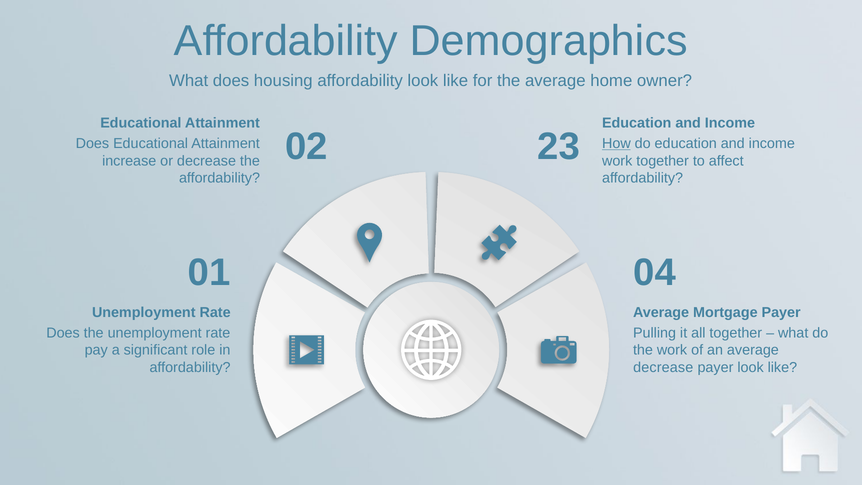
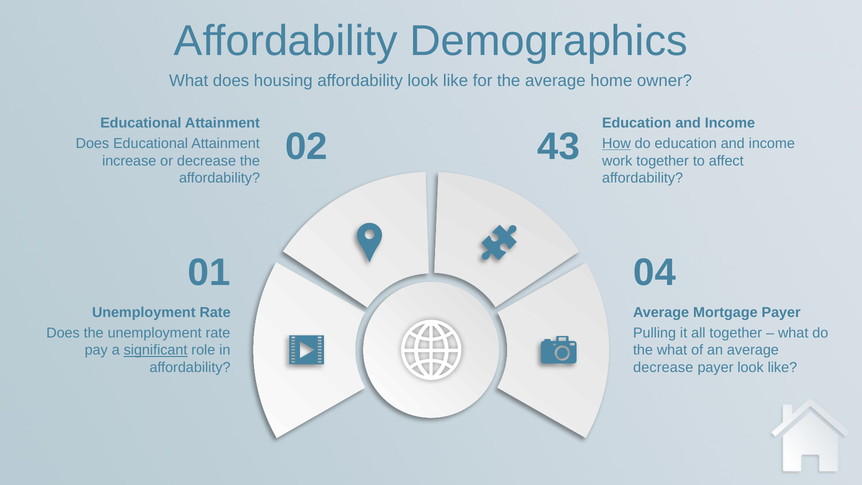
23: 23 -> 43
significant underline: none -> present
the work: work -> what
